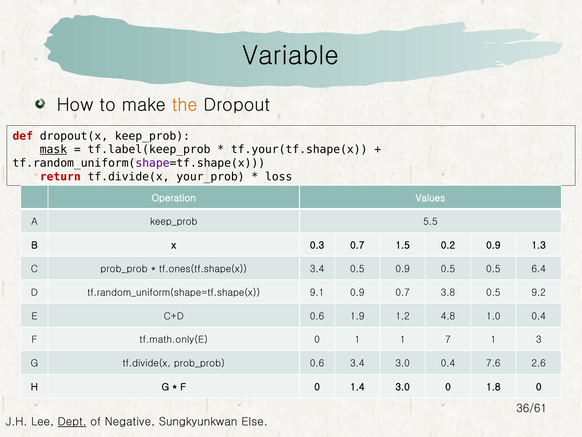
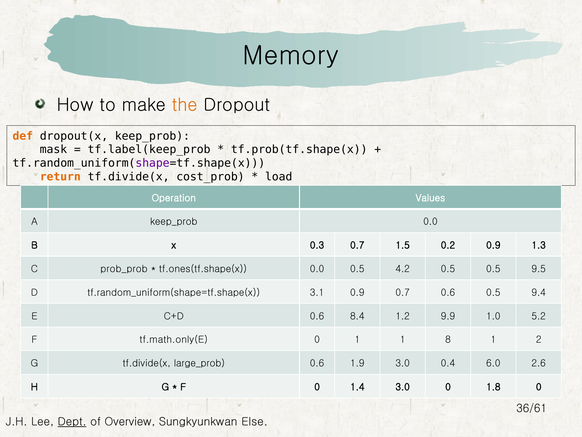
Variable: Variable -> Memory
def colour: red -> orange
mask underline: present -> none
tf.your(tf.shape(x: tf.your(tf.shape(x -> tf.prob(tf.shape(x
return colour: red -> orange
your_prob: your_prob -> cost_prob
loss: loss -> load
keep_prob 5.5: 5.5 -> 0.0
tf.ones(tf.shape(x 3.4: 3.4 -> 0.0
0.5 0.9: 0.9 -> 4.2
6.4: 6.4 -> 9.5
9.1: 9.1 -> 3.1
0.7 3.8: 3.8 -> 0.6
9.2: 9.2 -> 9.4
1.9: 1.9 -> 8.4
4.8: 4.8 -> 9.9
1.0 0.4: 0.4 -> 5.2
7: 7 -> 8
3: 3 -> 2
tf.divide(x prob_prob: prob_prob -> large_prob
0.6 3.4: 3.4 -> 1.9
7.6: 7.6 -> 6.0
Negative: Negative -> Overview
